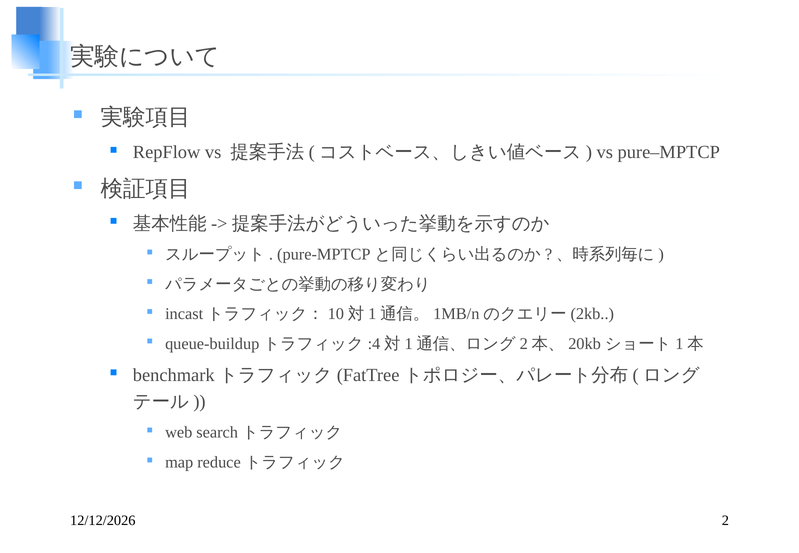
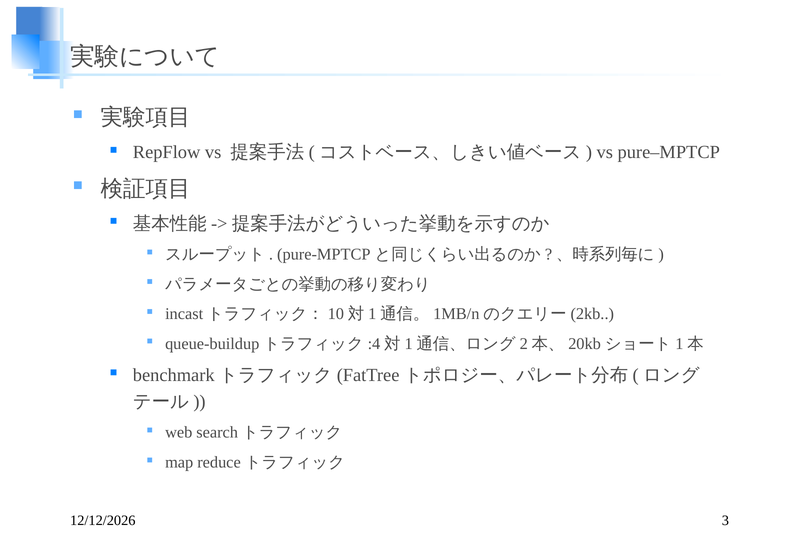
2: 2 -> 3
